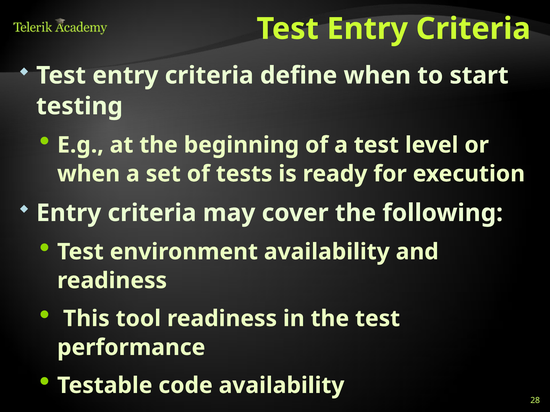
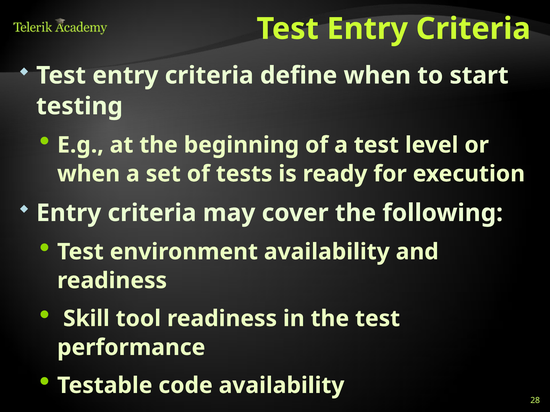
This: This -> Skill
